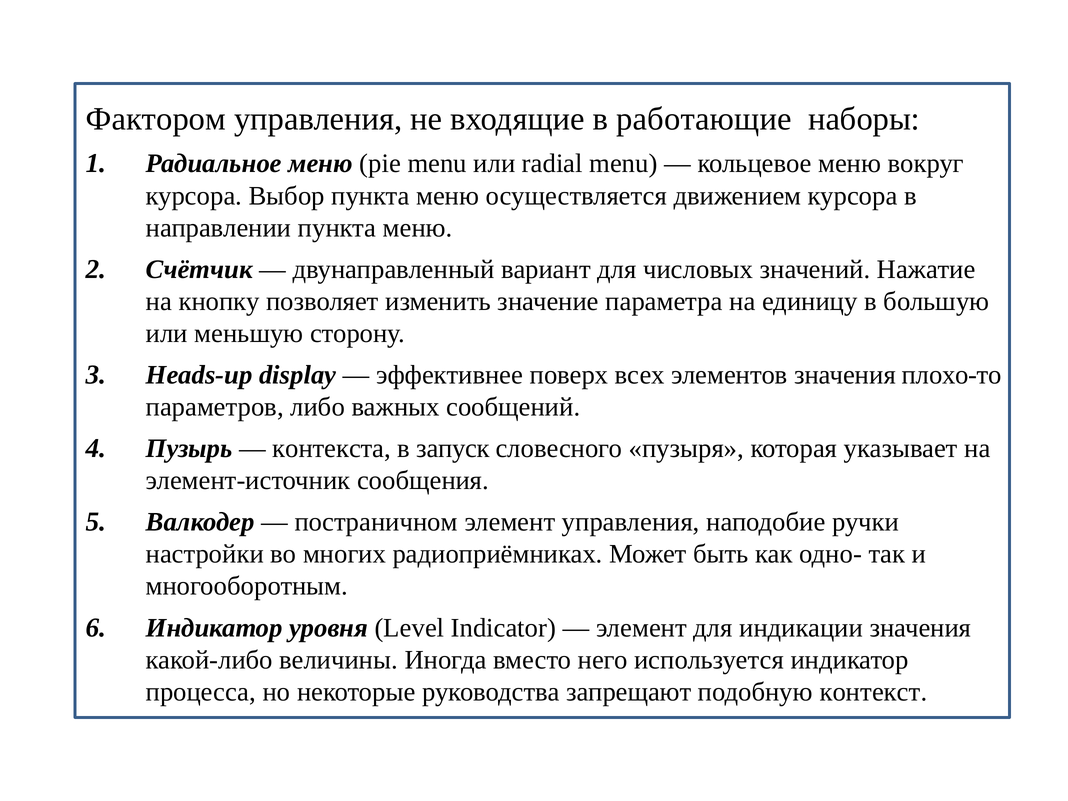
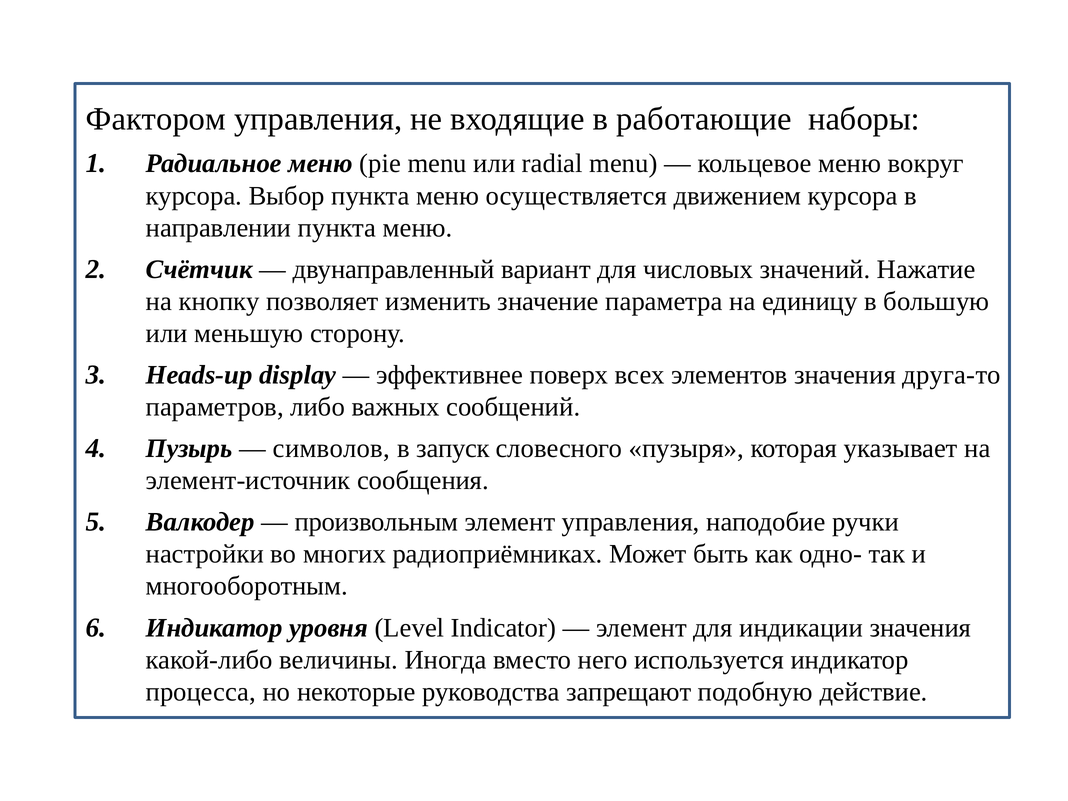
плохо-то: плохо-то -> друга-то
контекста: контекста -> символов
постраничном: постраничном -> произвольным
контекст: контекст -> действие
